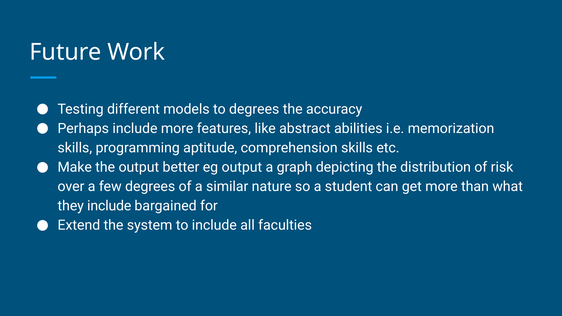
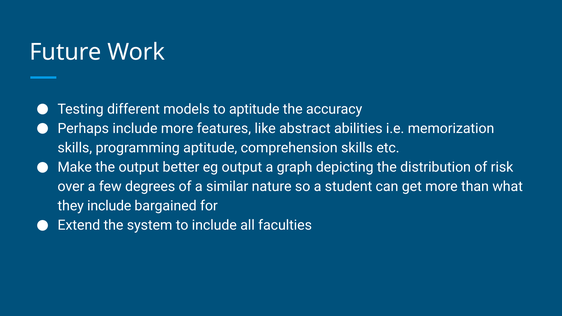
to degrees: degrees -> aptitude
